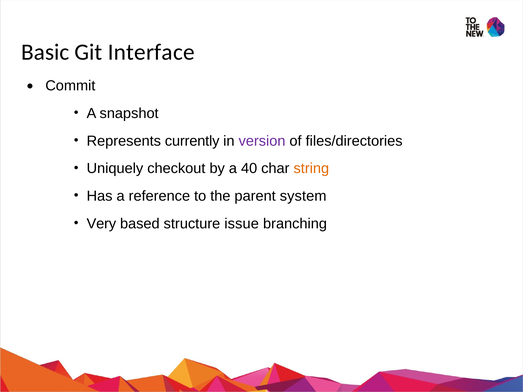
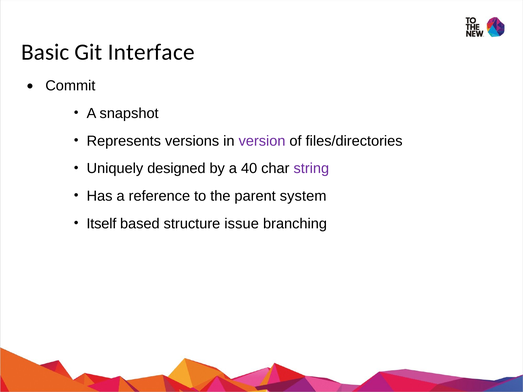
currently: currently -> versions
checkout: checkout -> designed
string colour: orange -> purple
Very: Very -> Itself
